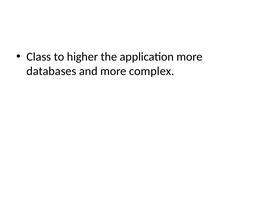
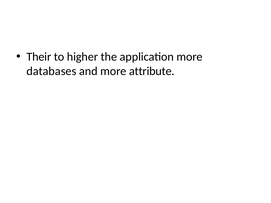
Class: Class -> Their
complex: complex -> attribute
